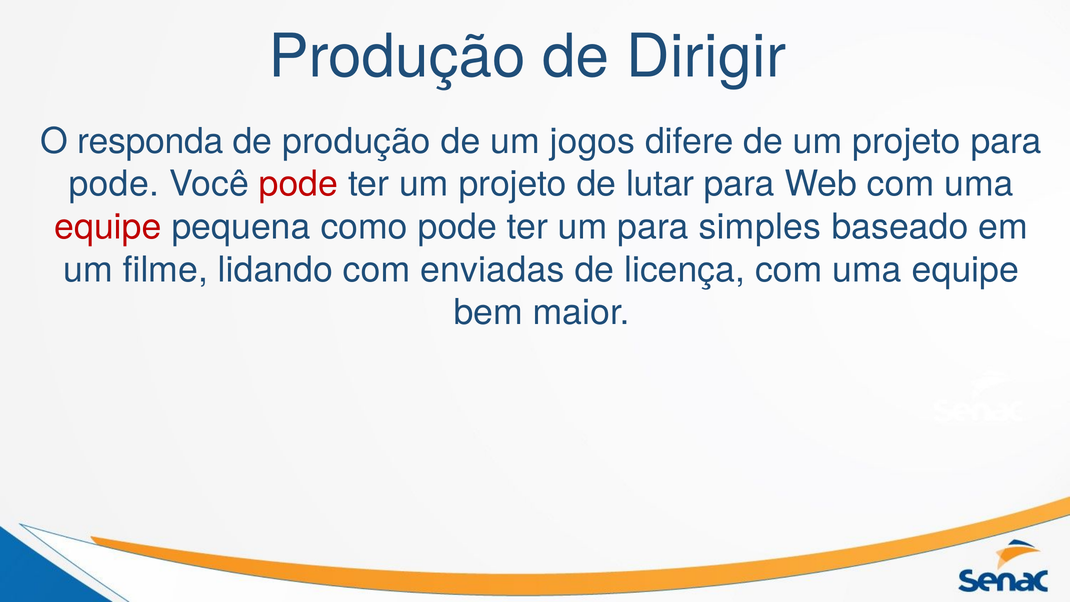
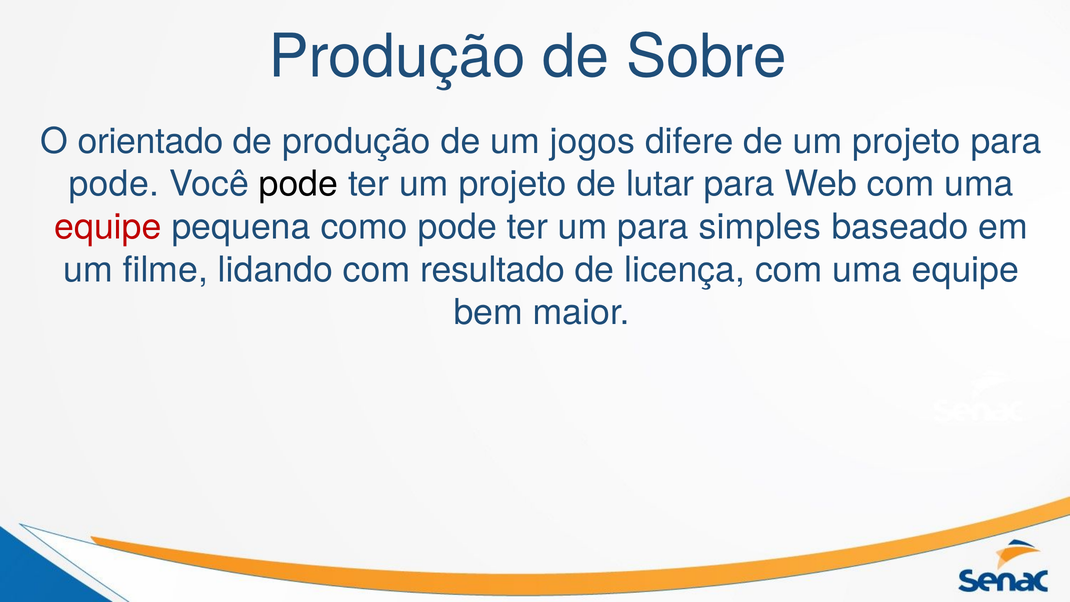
Dirigir: Dirigir -> Sobre
responda: responda -> orientado
pode at (298, 184) colour: red -> black
enviadas: enviadas -> resultado
